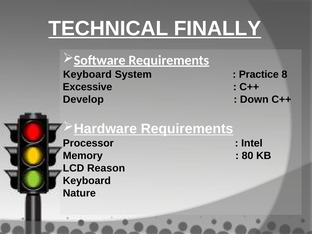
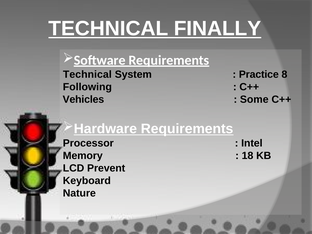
Keyboard at (87, 75): Keyboard -> Technical
Excessive: Excessive -> Following
Develop: Develop -> Vehicles
Down: Down -> Some
80: 80 -> 18
Reason: Reason -> Prevent
